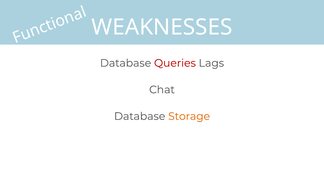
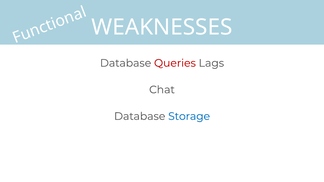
Storage colour: orange -> blue
